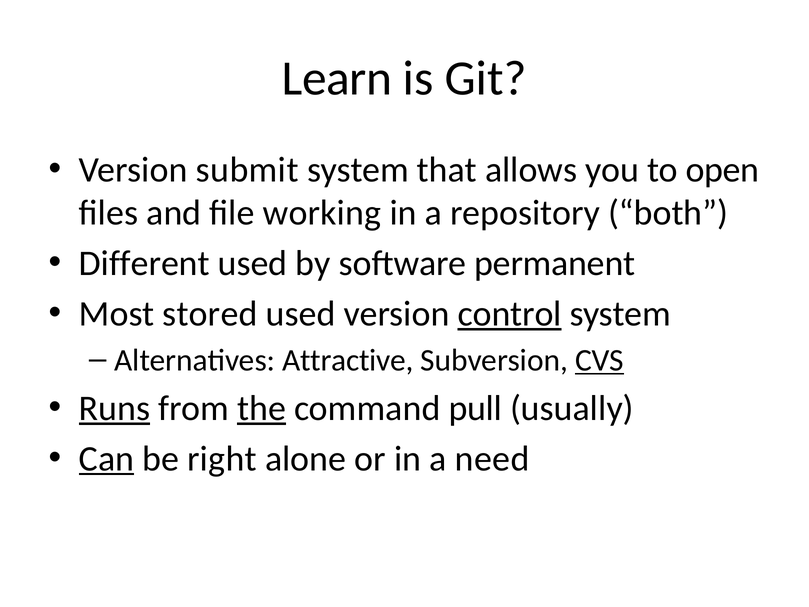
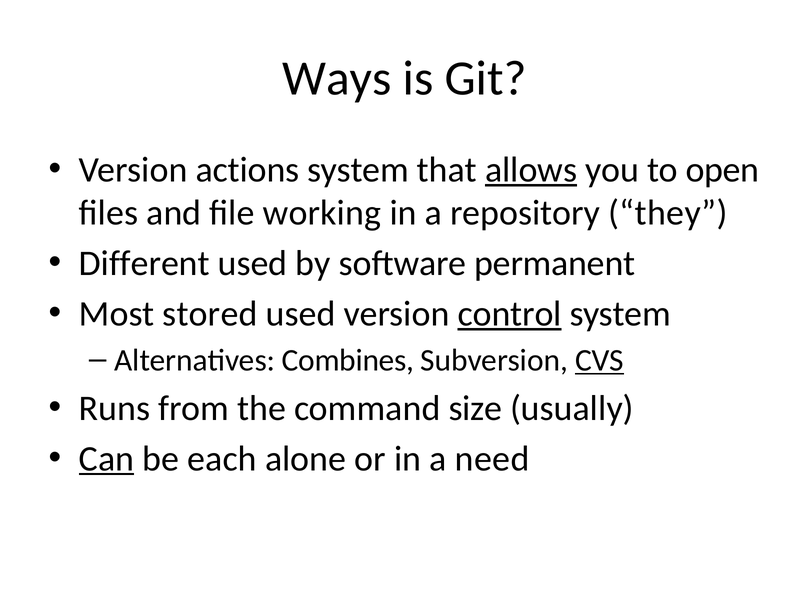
Learn: Learn -> Ways
submit: submit -> actions
allows underline: none -> present
both: both -> they
Attractive: Attractive -> Combines
Runs underline: present -> none
the underline: present -> none
pull: pull -> size
right: right -> each
